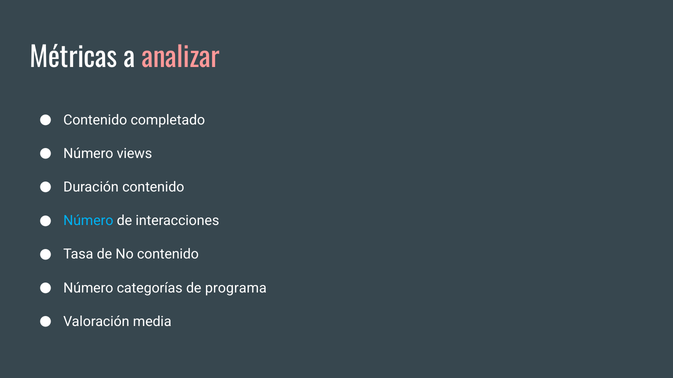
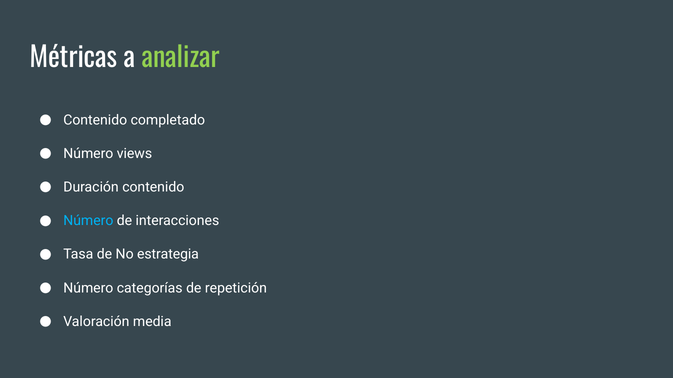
analizar colour: pink -> light green
No contenido: contenido -> estrategia
programa: programa -> repetición
